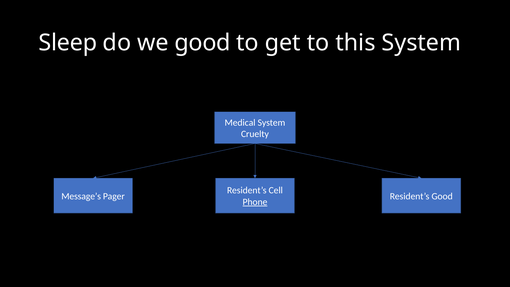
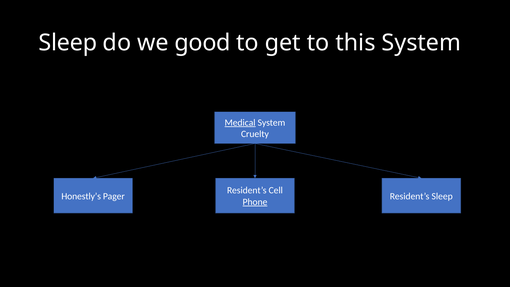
Medical underline: none -> present
Message’s: Message’s -> Honestly’s
Resident’s Good: Good -> Sleep
